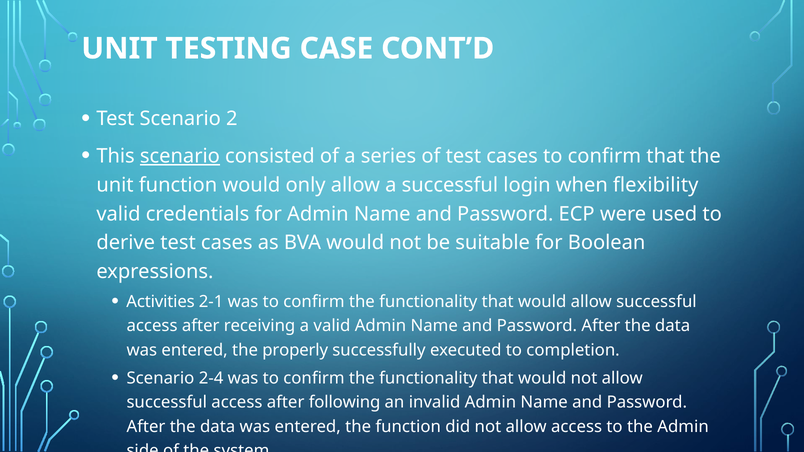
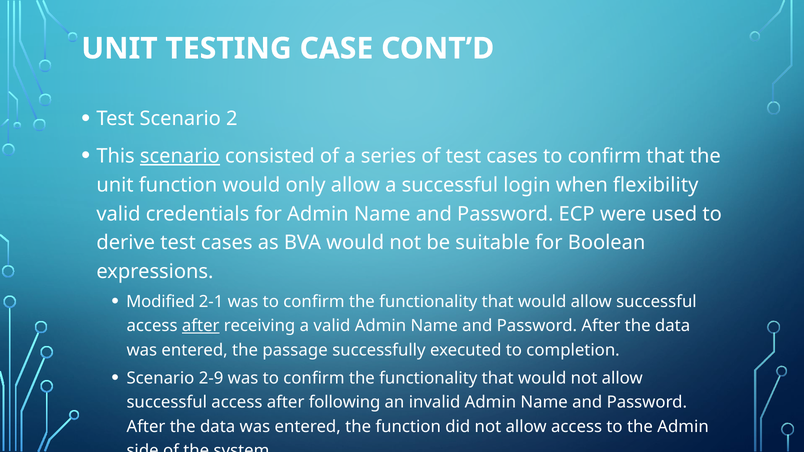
Activities: Activities -> Modified
after at (201, 326) underline: none -> present
properly: properly -> passage
2-4: 2-4 -> 2-9
